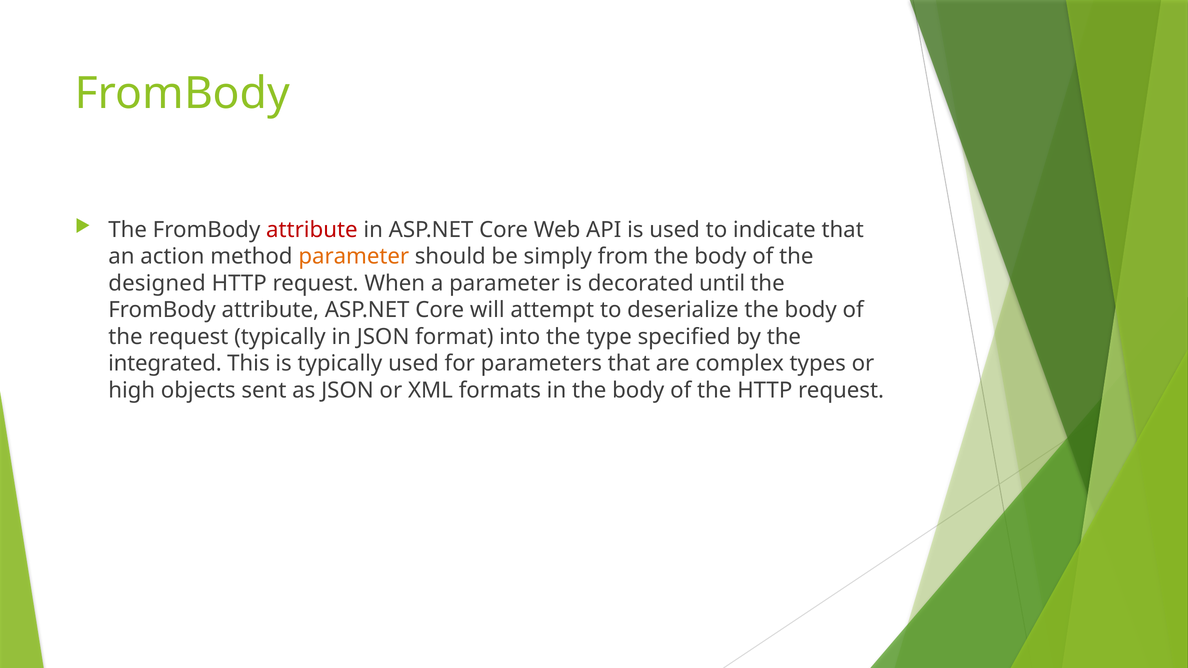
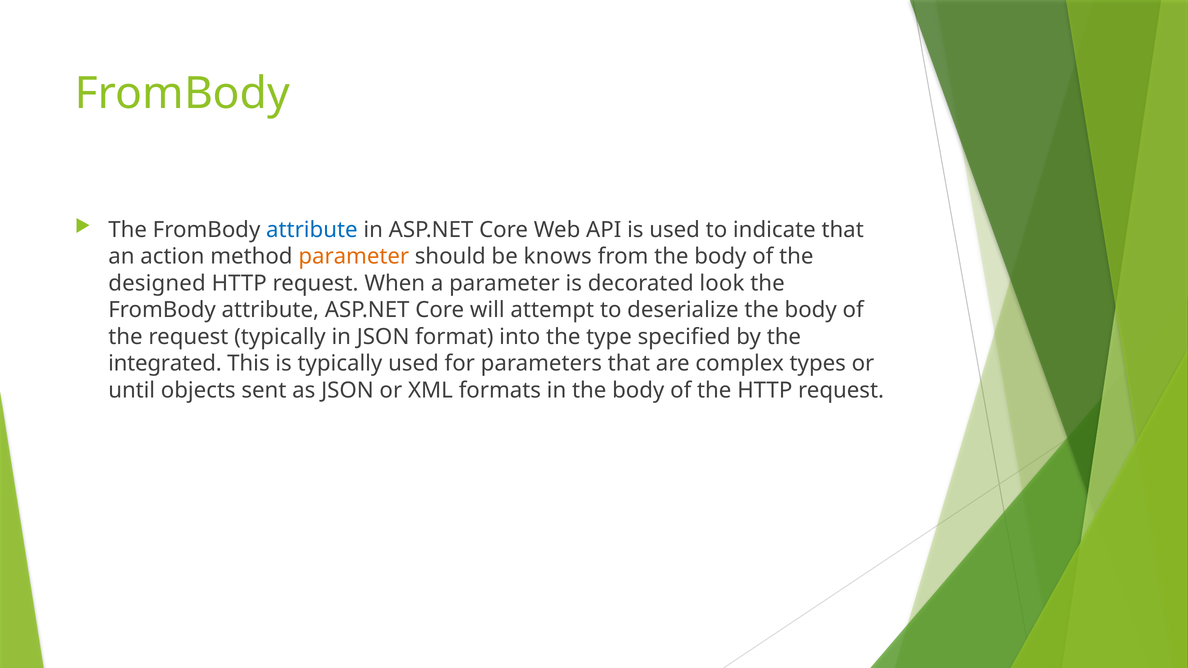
attribute at (312, 230) colour: red -> blue
simply: simply -> knows
until: until -> look
high: high -> until
